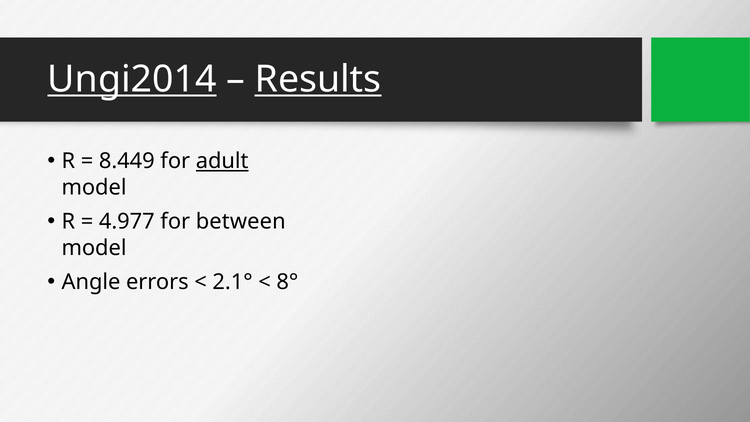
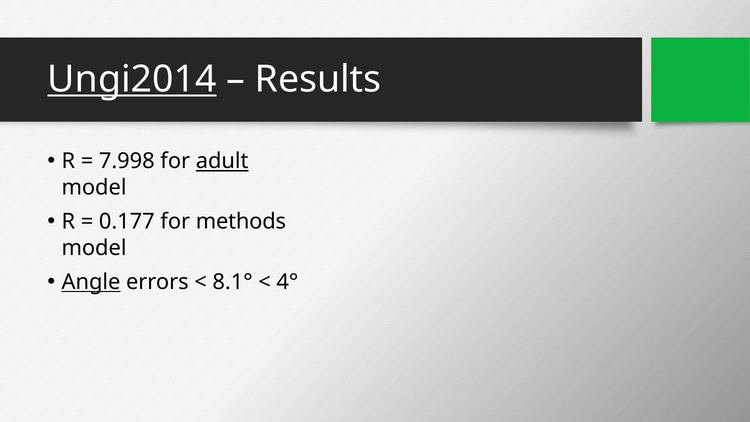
Results underline: present -> none
8.449: 8.449 -> 7.998
4.977: 4.977 -> 0.177
between: between -> methods
Angle underline: none -> present
2.1°: 2.1° -> 8.1°
8°: 8° -> 4°
